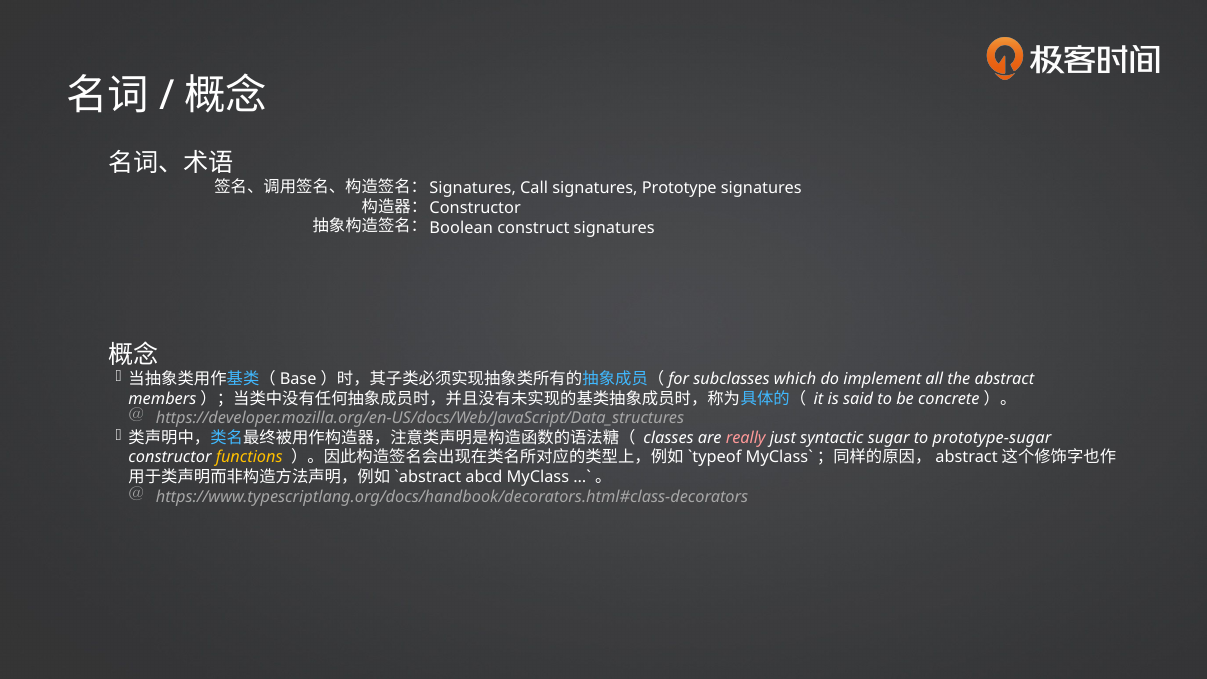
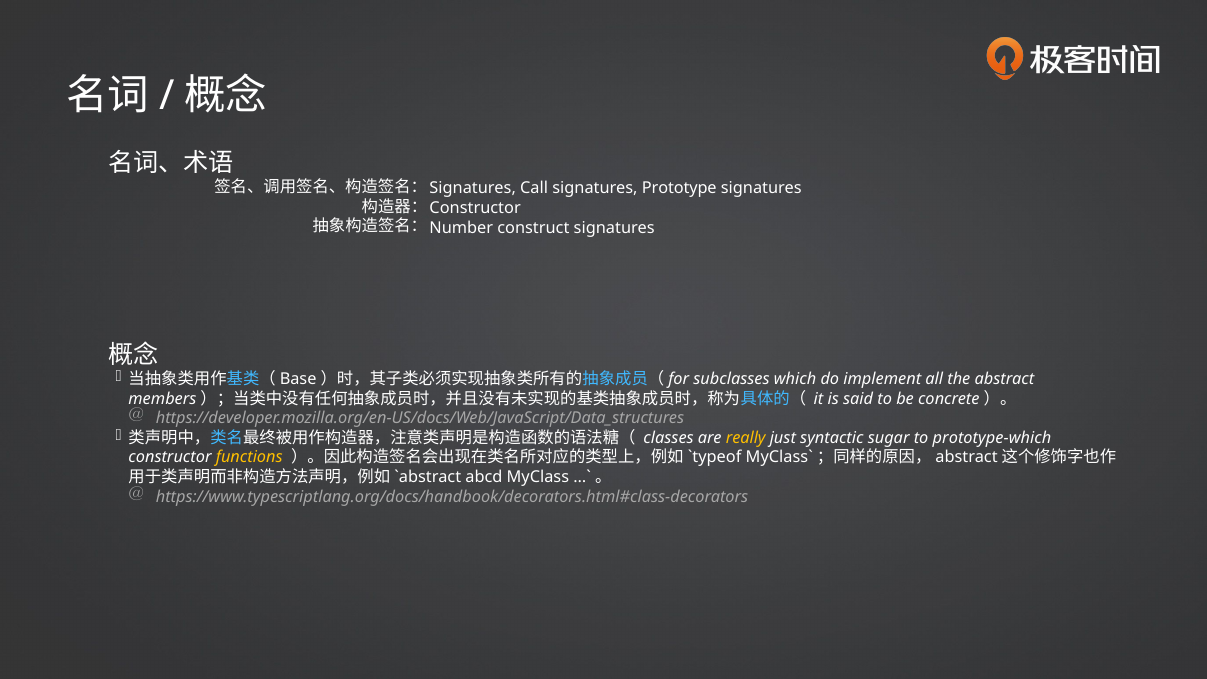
Boolean: Boolean -> Number
really colour: pink -> yellow
prototype-sugar: prototype-sugar -> prototype-which
